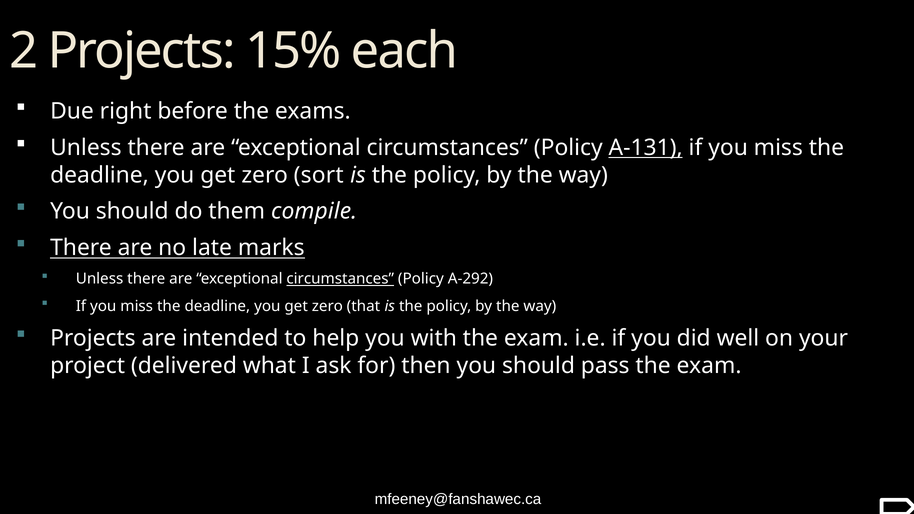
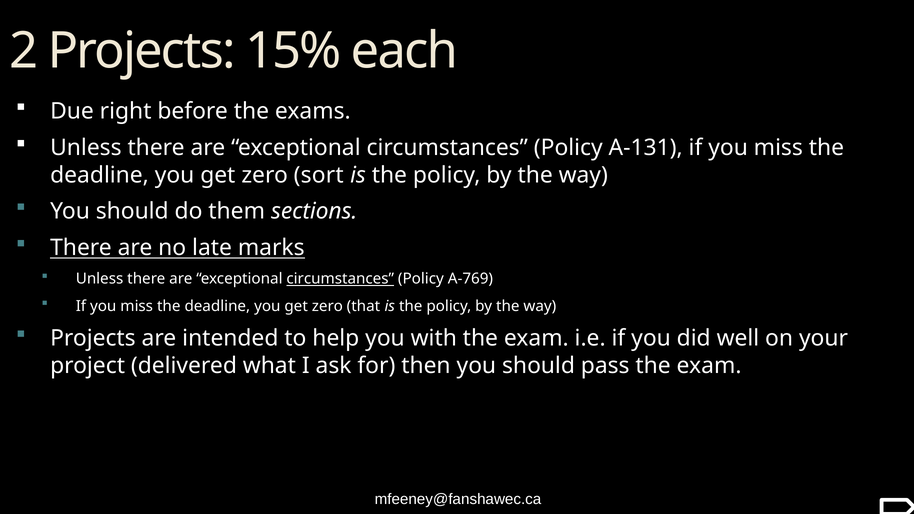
A-131 underline: present -> none
compile: compile -> sections
A-292: A-292 -> A-769
